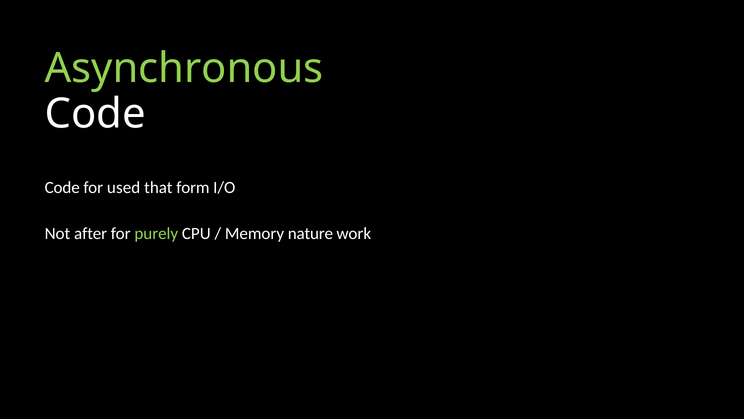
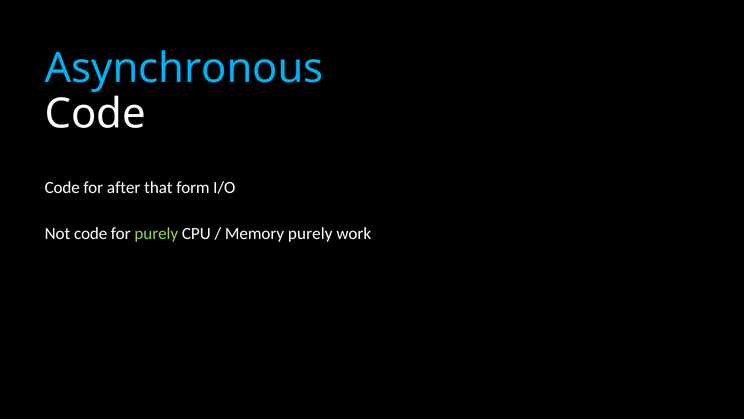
Asynchronous colour: light green -> light blue
used: used -> after
Not after: after -> code
Memory nature: nature -> purely
